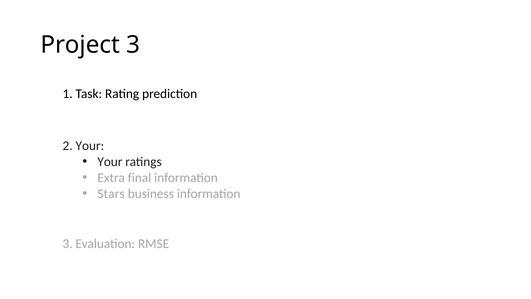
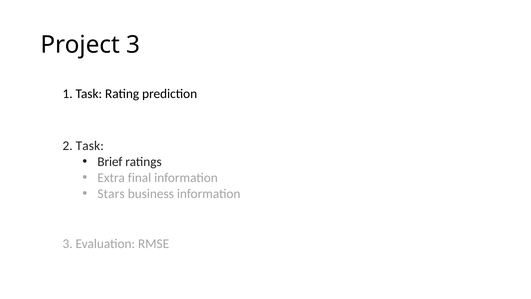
2 Your: Your -> Task
Your at (110, 162): Your -> Brief
